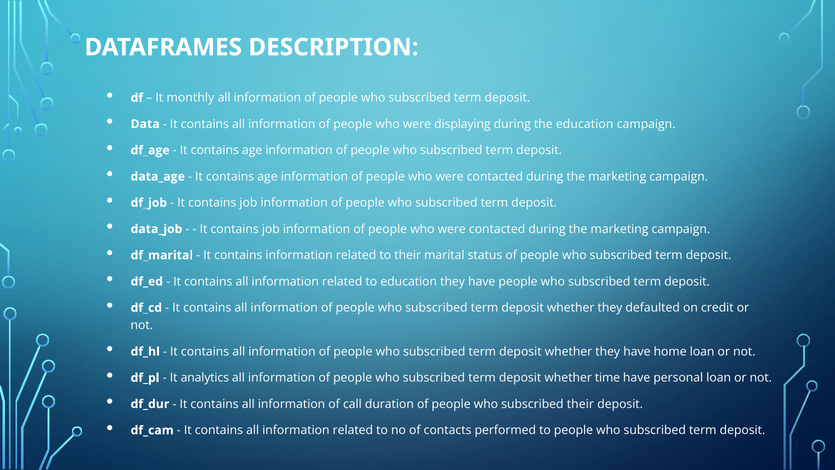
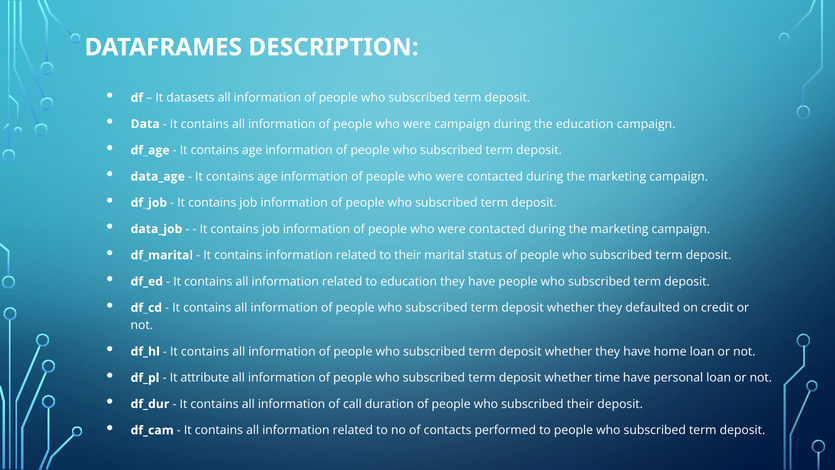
monthly: monthly -> datasets
were displaying: displaying -> campaign
analytics: analytics -> attribute
